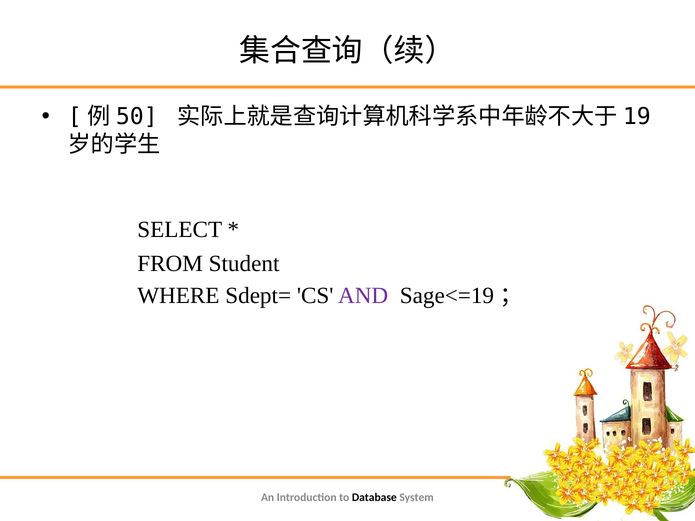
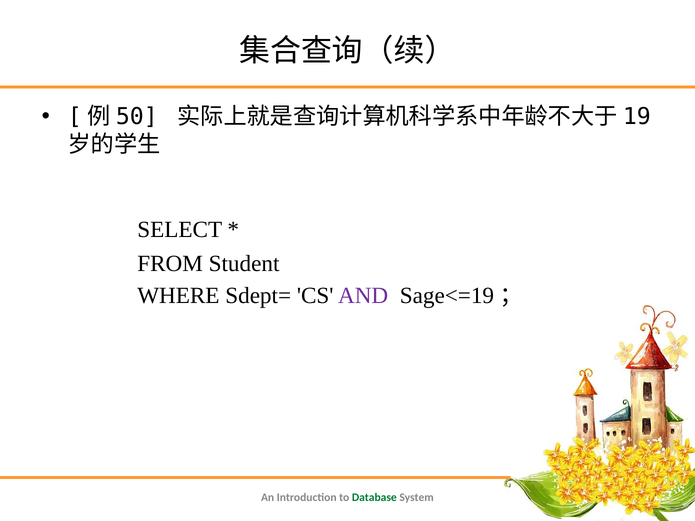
Database colour: black -> green
